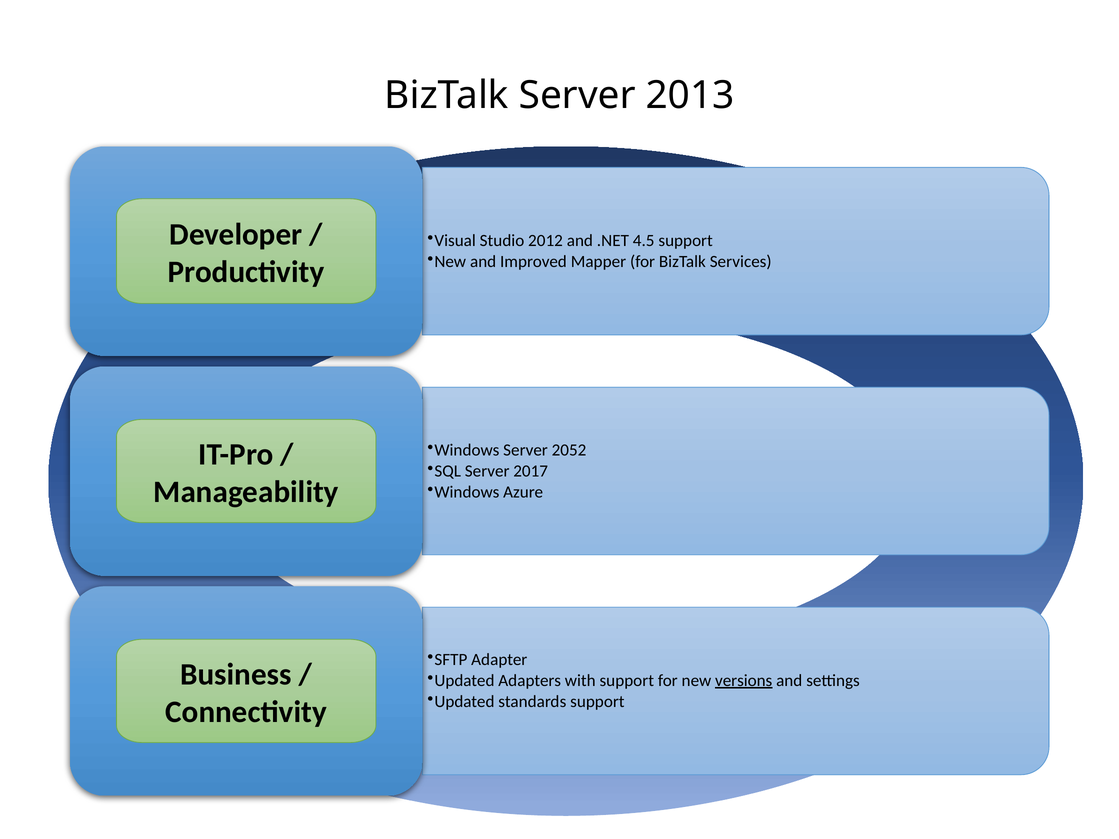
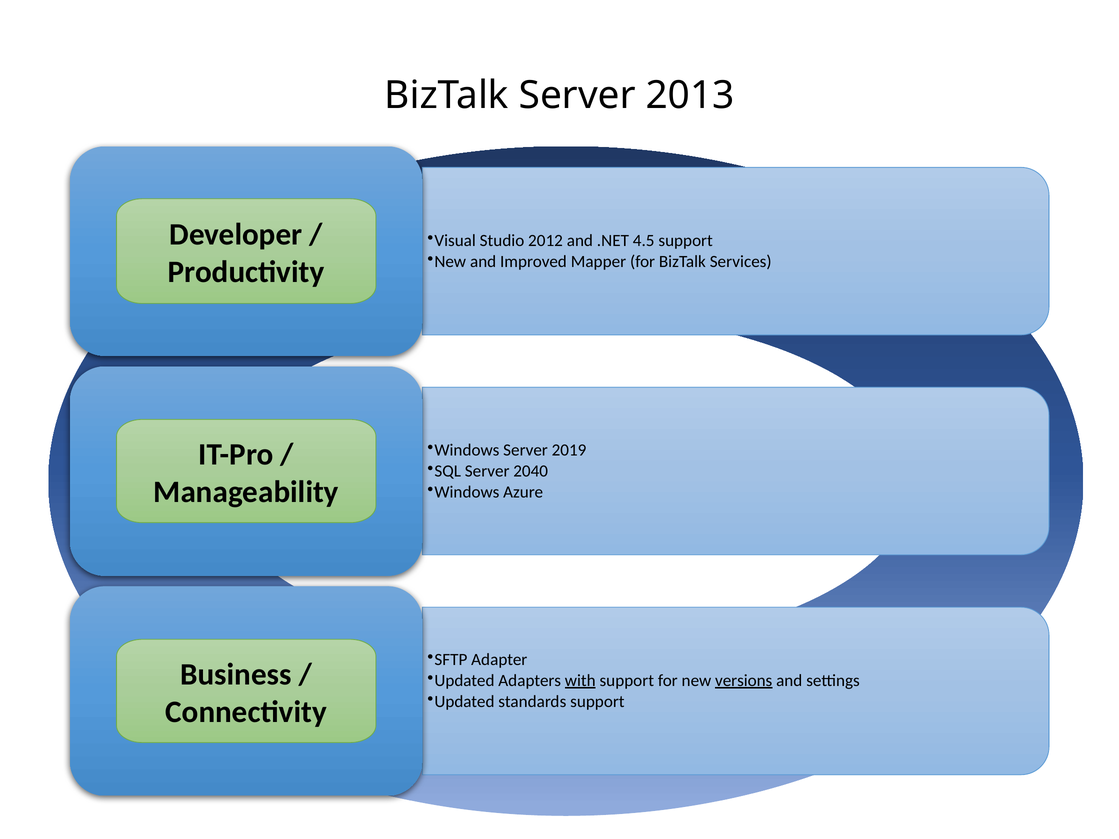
2052: 2052 -> 2019
2017: 2017 -> 2040
with underline: none -> present
